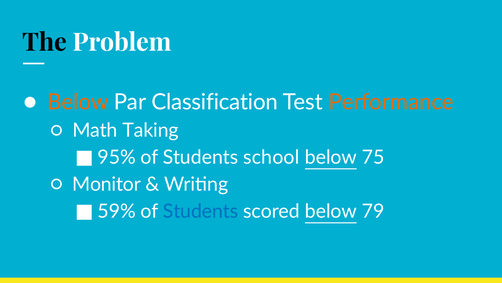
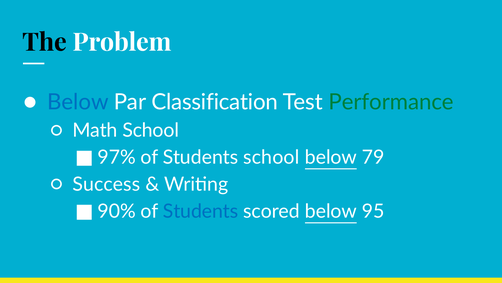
Below at (78, 102) colour: orange -> blue
Performance colour: orange -> green
Math Taking: Taking -> School
95%: 95% -> 97%
75: 75 -> 79
Monitor: Monitor -> Success
59%: 59% -> 90%
79: 79 -> 95
